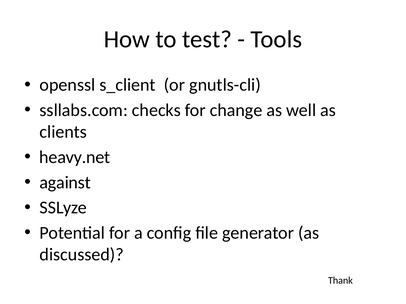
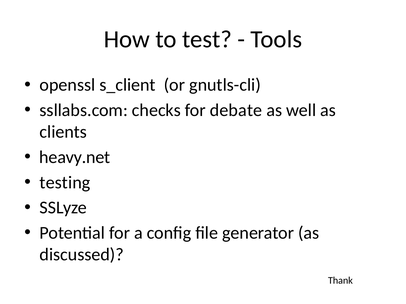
change: change -> debate
against: against -> testing
